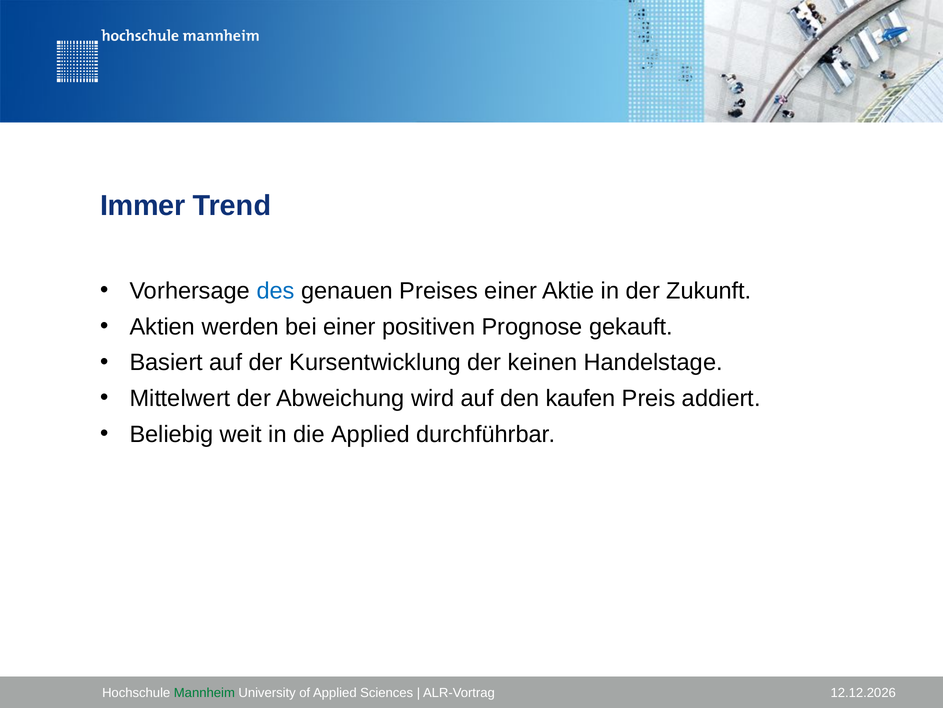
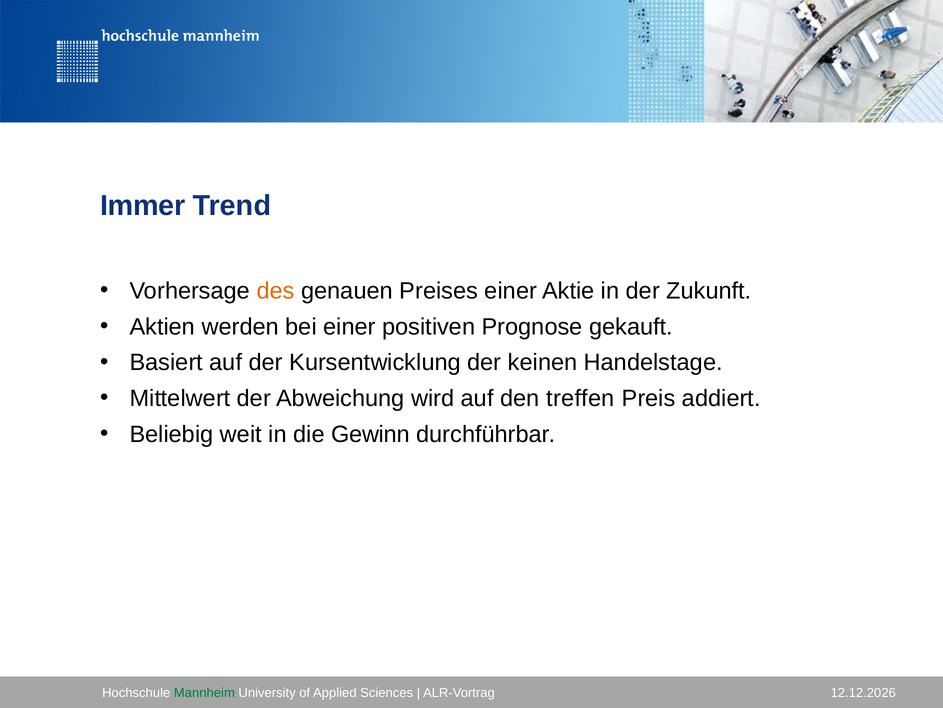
des colour: blue -> orange
kaufen: kaufen -> treffen
die Applied: Applied -> Gewinn
